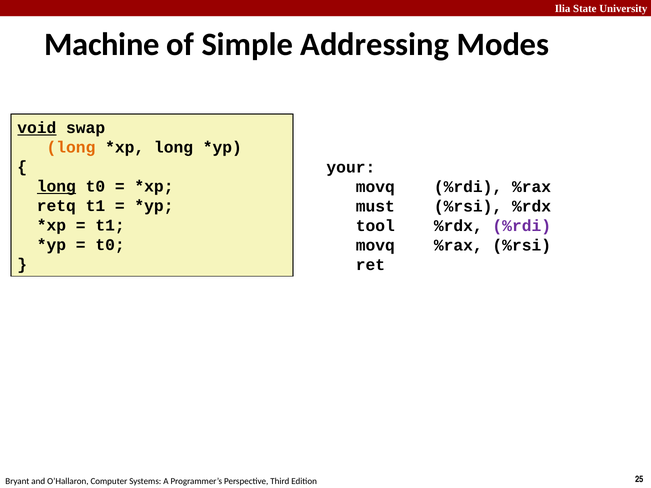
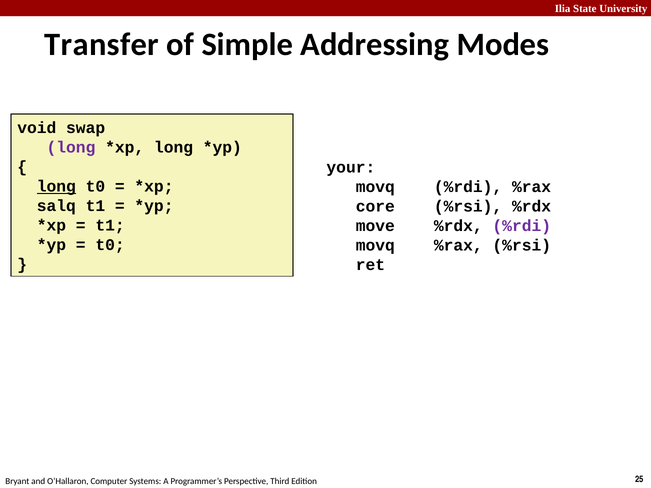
Machine: Machine -> Transfer
void underline: present -> none
long at (71, 147) colour: orange -> purple
retq: retq -> salq
must: must -> core
tool: tool -> move
